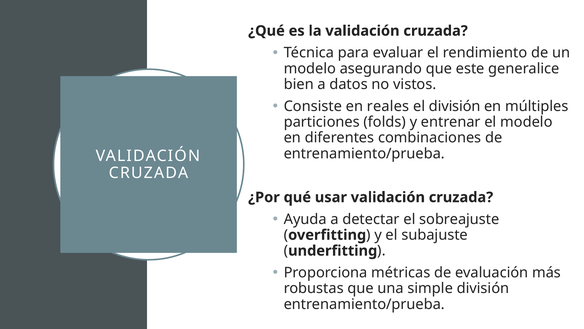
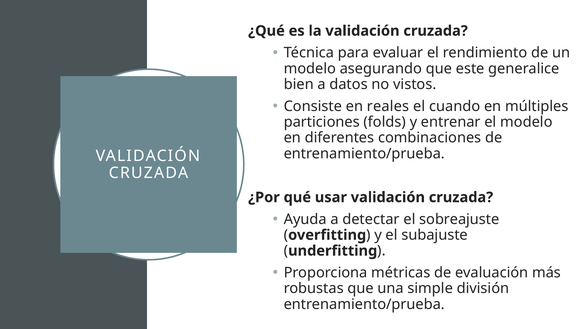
el división: división -> cuando
